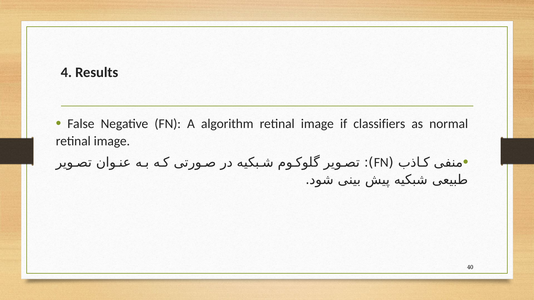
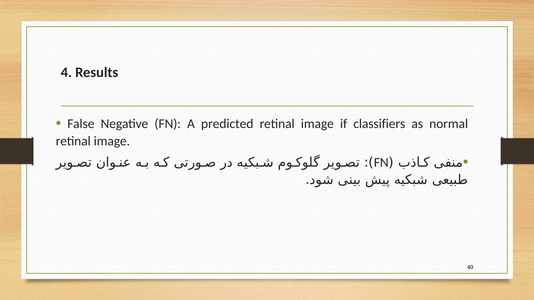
algorithm: algorithm -> predicted
